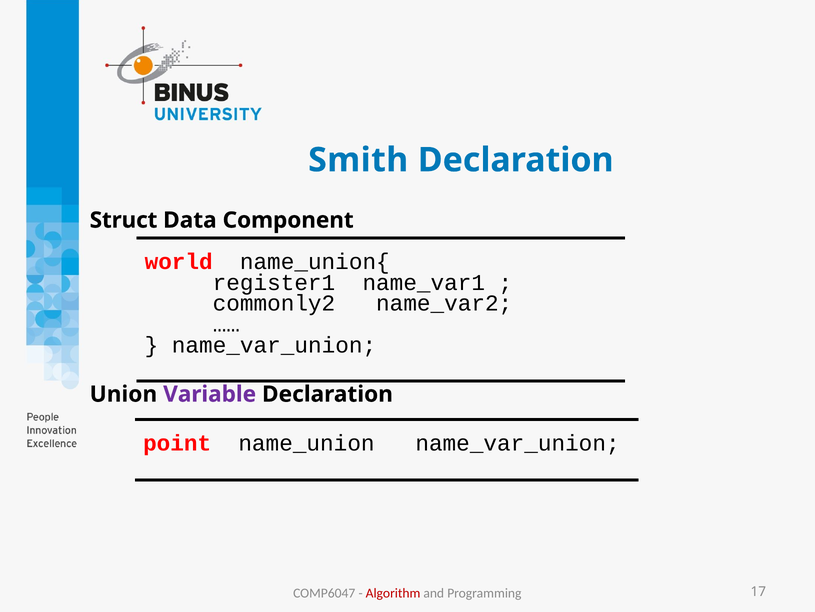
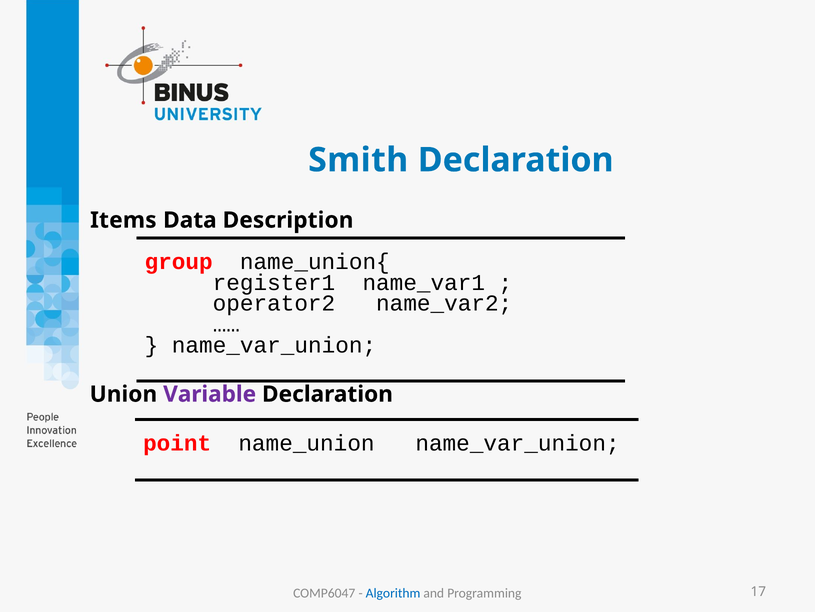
Struct: Struct -> Items
Component: Component -> Description
world: world -> group
commonly2: commonly2 -> operator2
Algorithm colour: red -> blue
